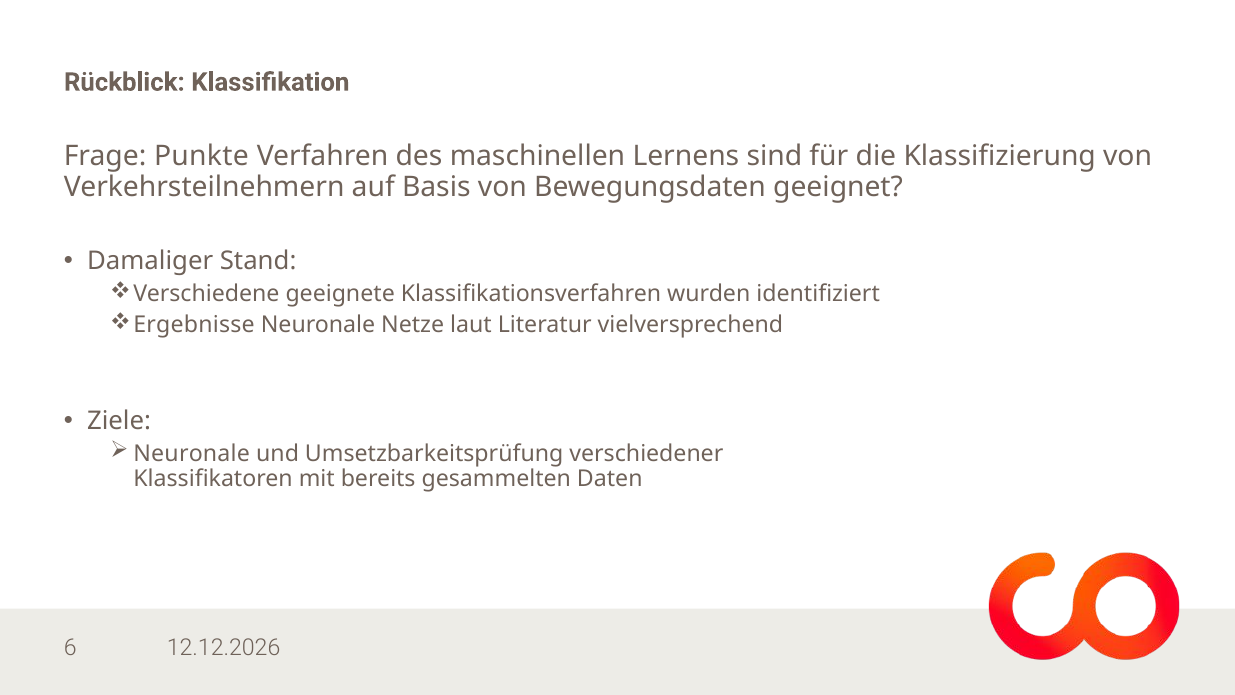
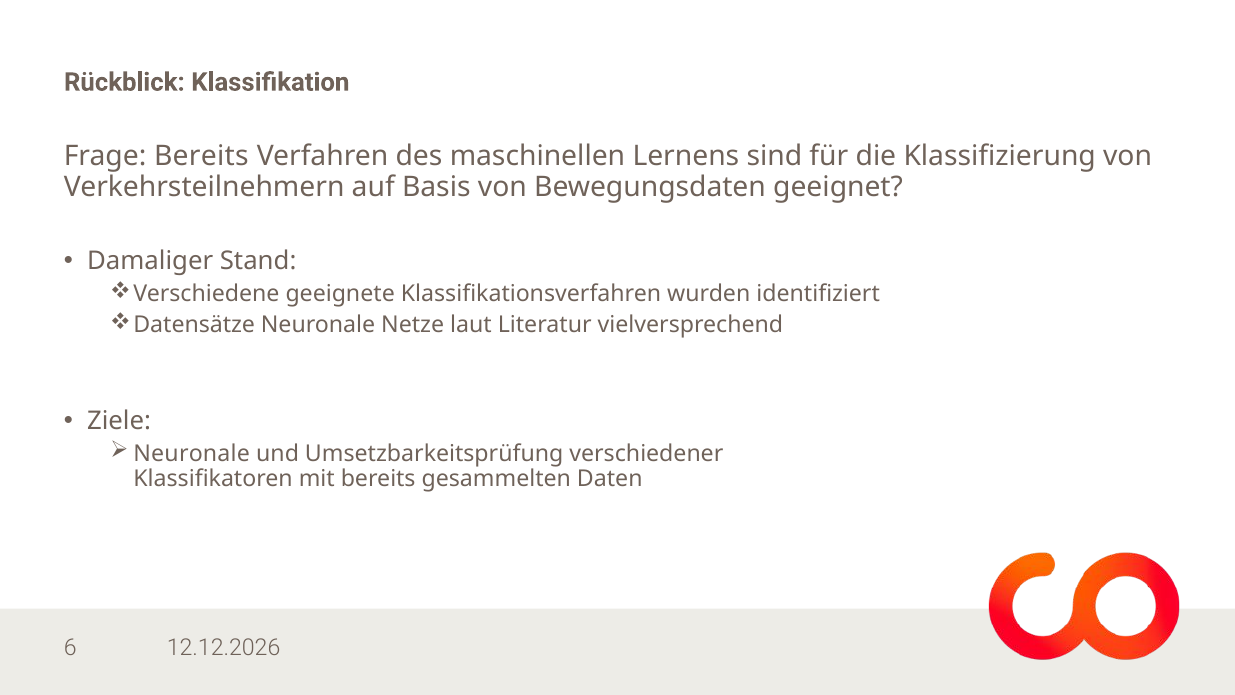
Frage Punkte: Punkte -> Bereits
Ergebnisse: Ergebnisse -> Datensätze
